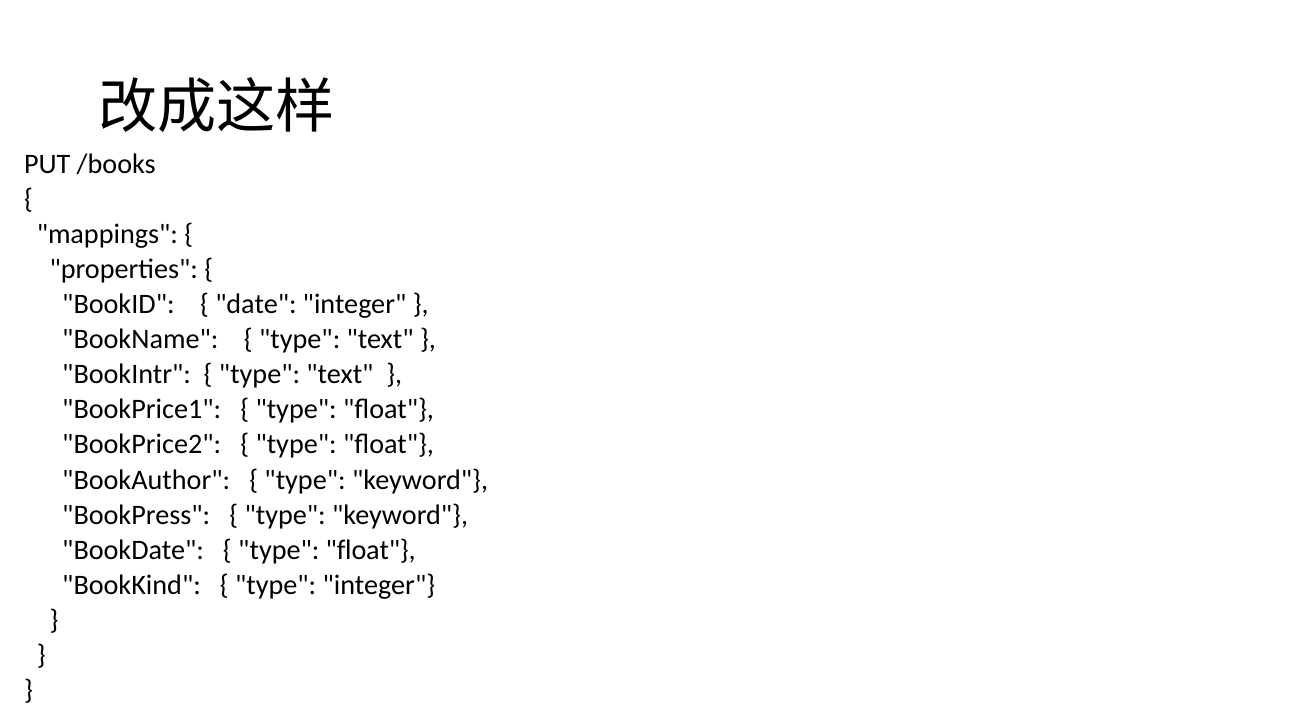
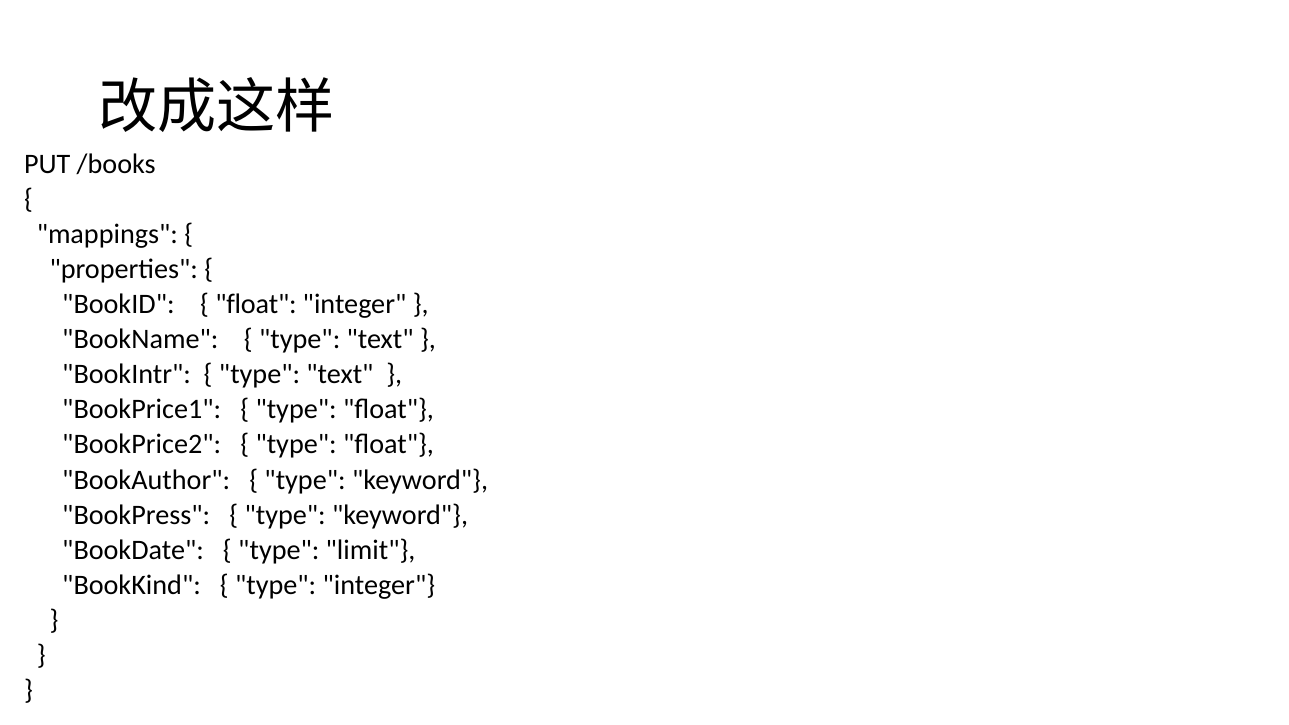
date at (256, 304): date -> float
float at (371, 550): float -> limit
